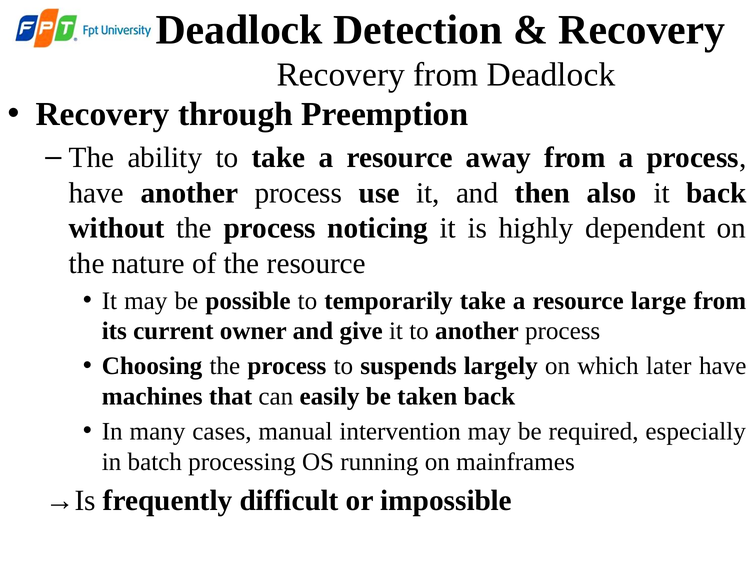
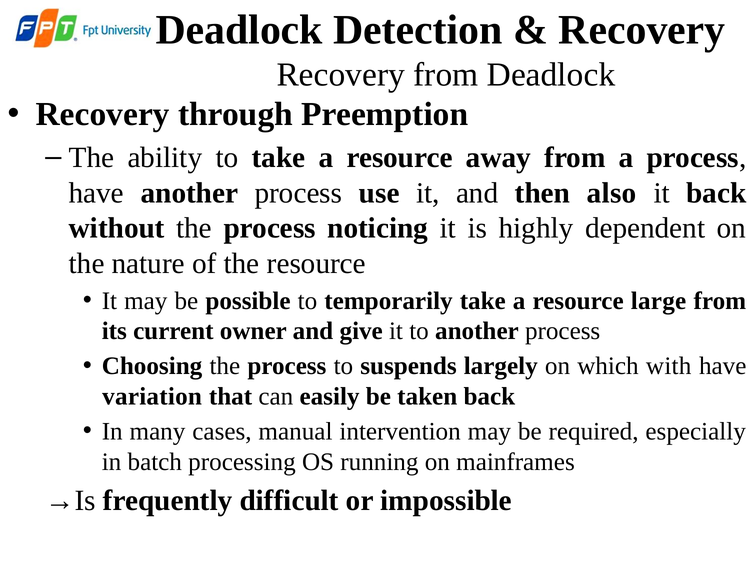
later: later -> with
machines: machines -> variation
